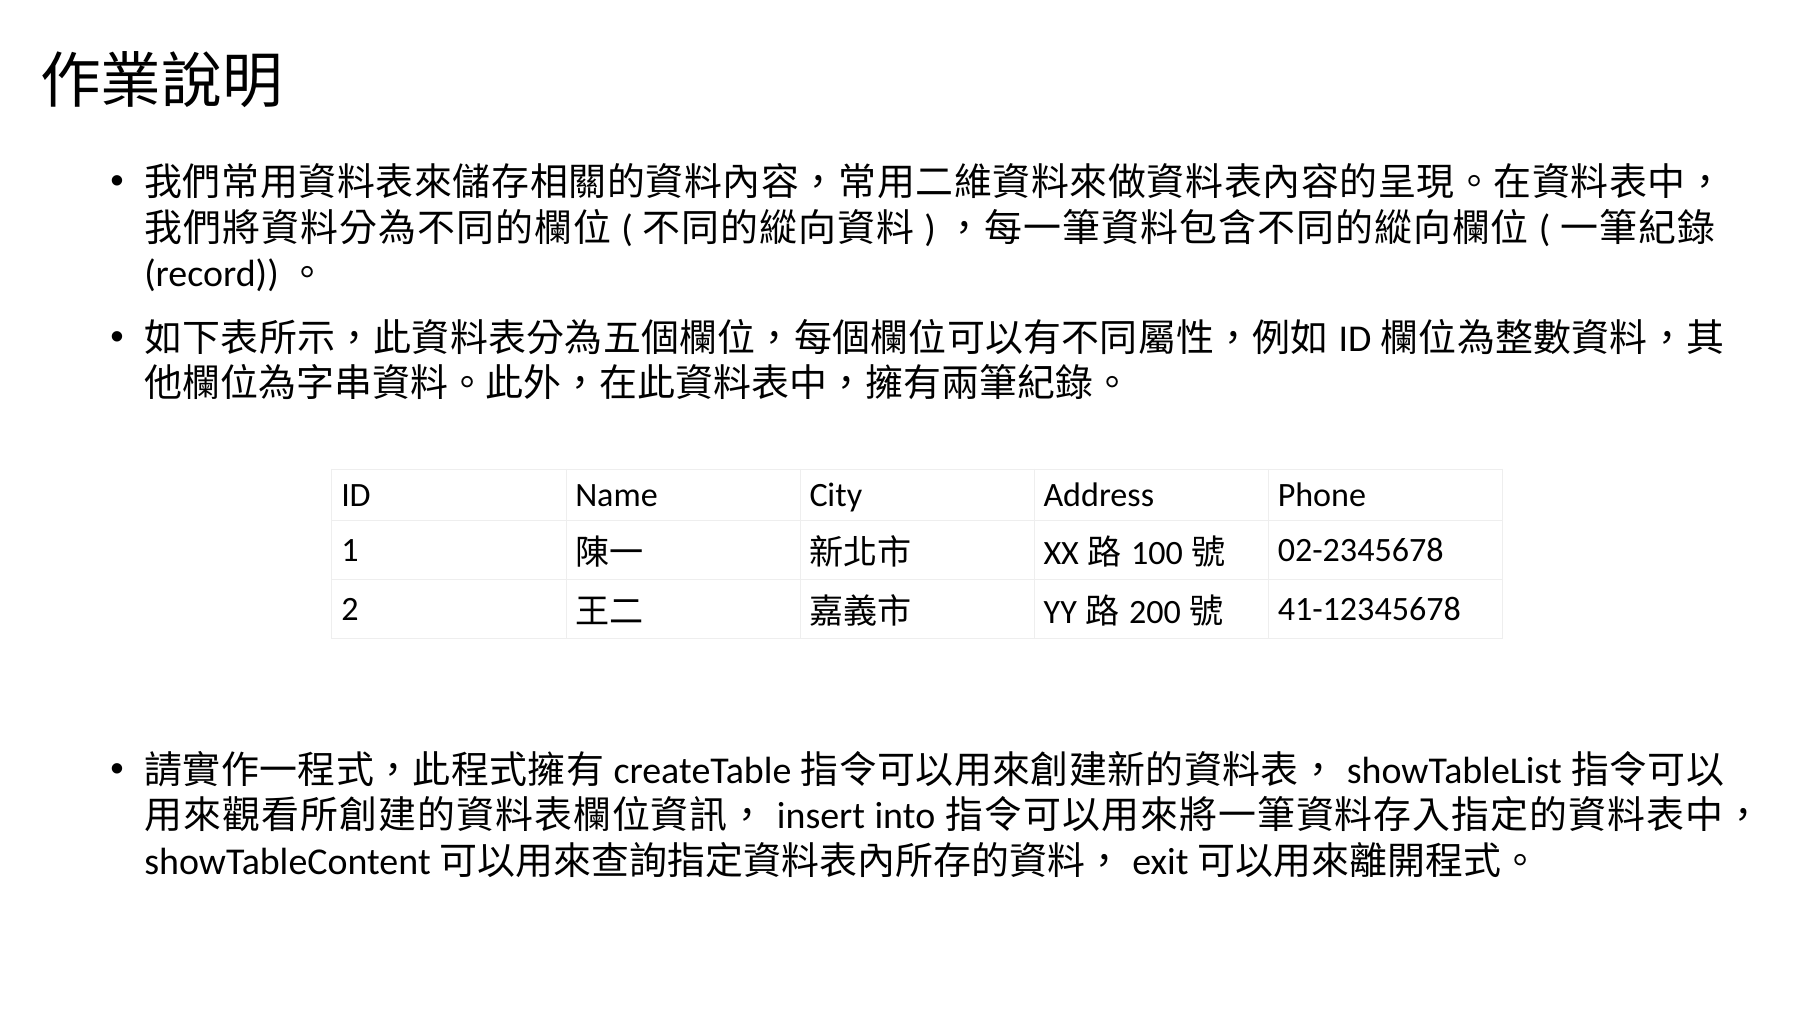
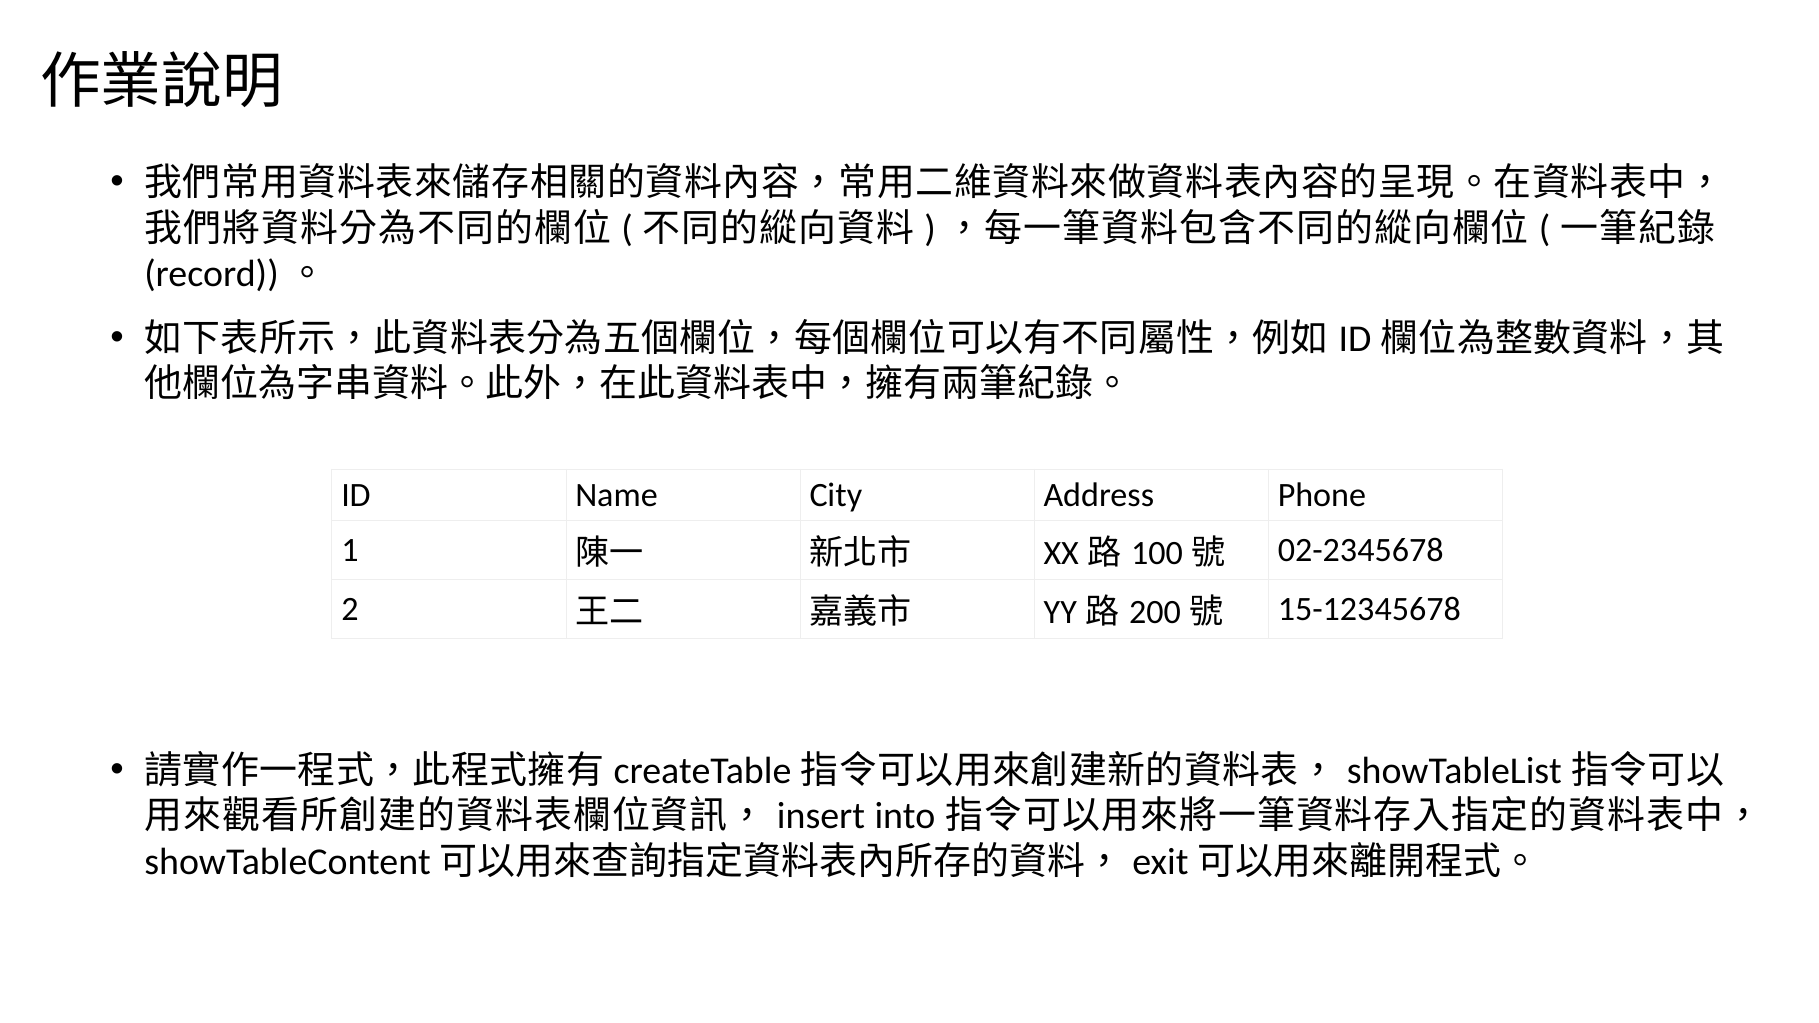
41-12345678: 41-12345678 -> 15-12345678
